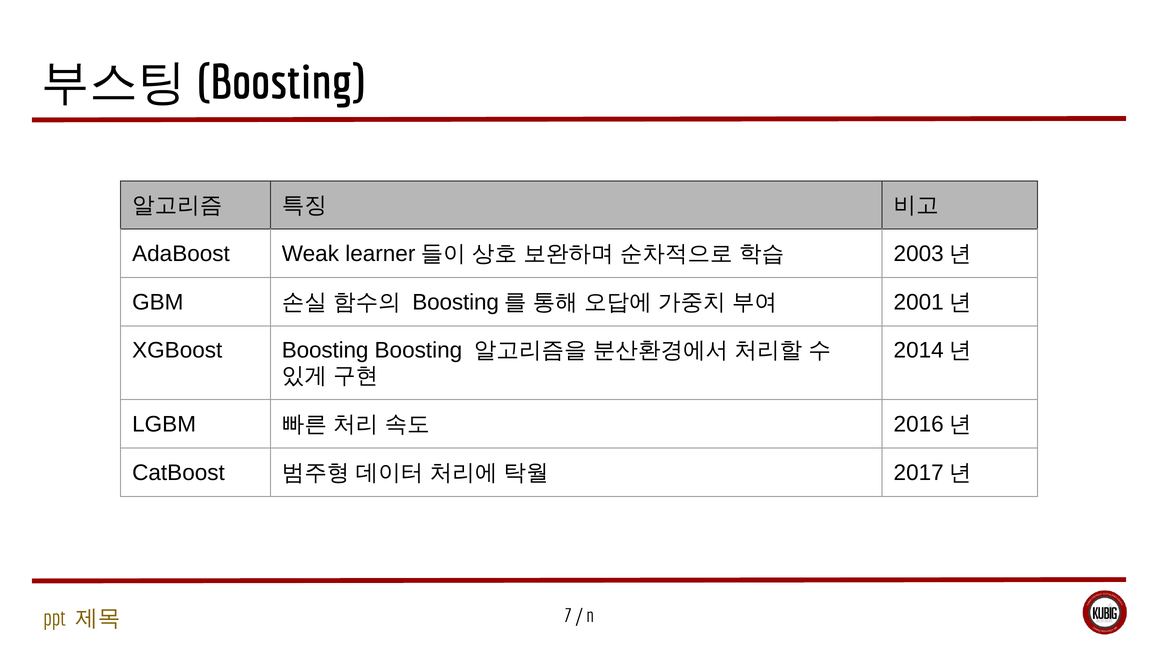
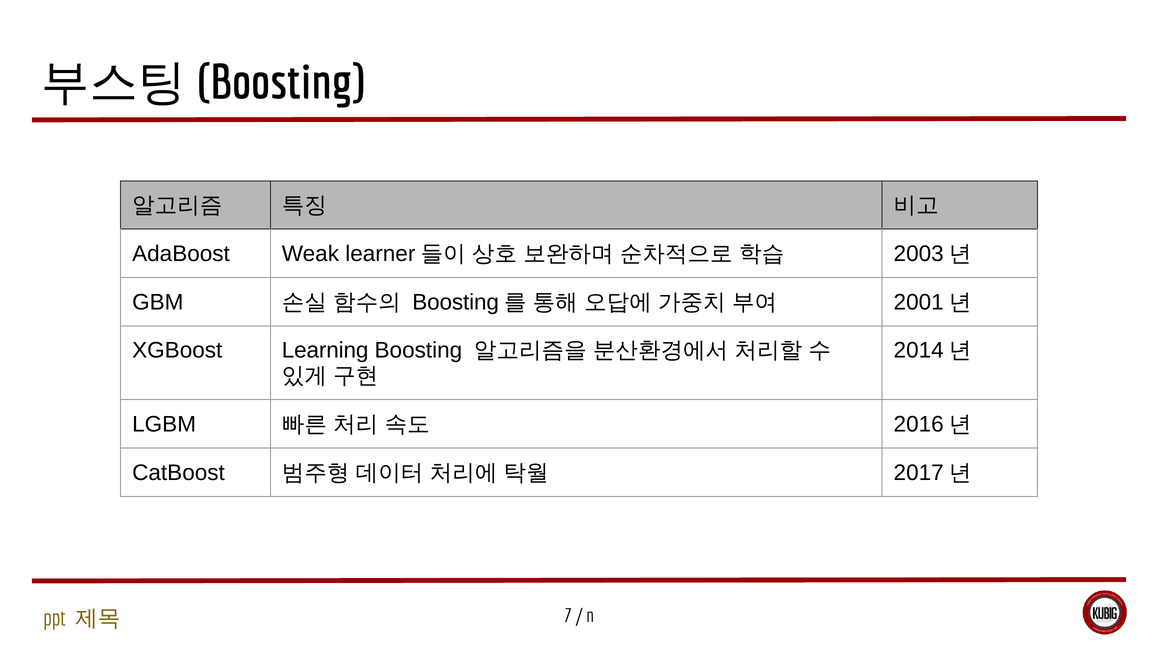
XGBoost Boosting: Boosting -> Learning
